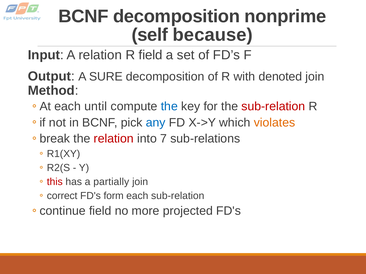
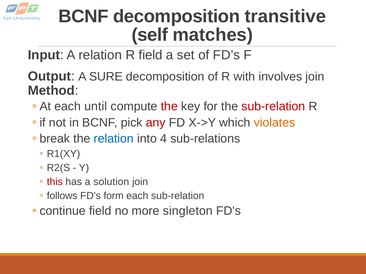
nonprime: nonprime -> transitive
because: because -> matches
denoted: denoted -> involves
the at (169, 106) colour: blue -> red
any colour: blue -> red
relation at (114, 139) colour: red -> blue
7: 7 -> 4
partially: partially -> solution
correct: correct -> follows
projected: projected -> singleton
